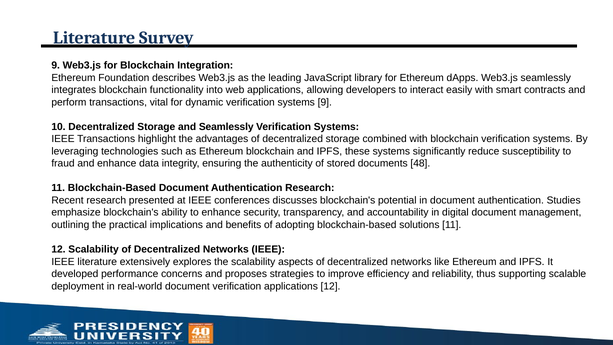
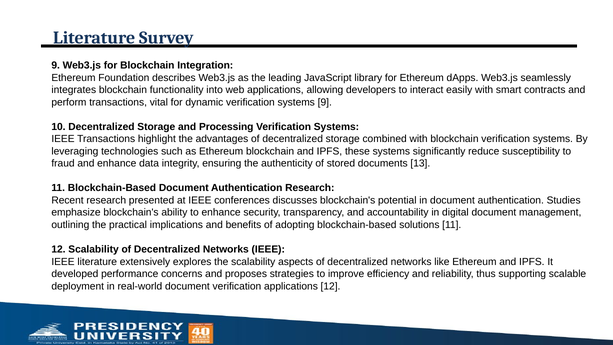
and Seamlessly: Seamlessly -> Processing
48: 48 -> 13
